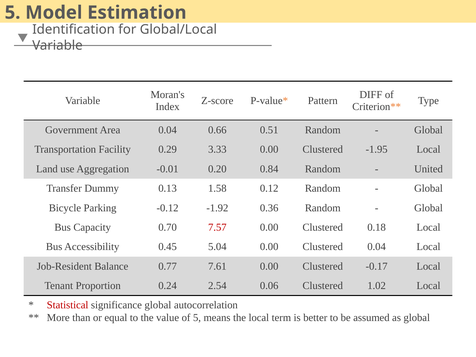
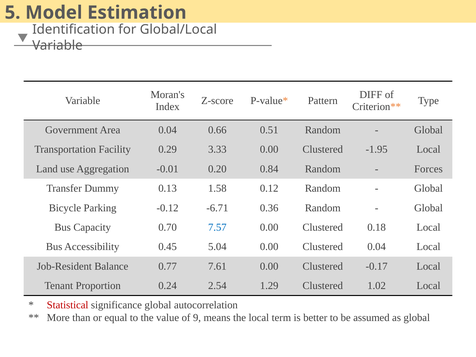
United: United -> Forces
-1.92: -1.92 -> -6.71
7.57 colour: red -> blue
0.06: 0.06 -> 1.29
of 5: 5 -> 9
